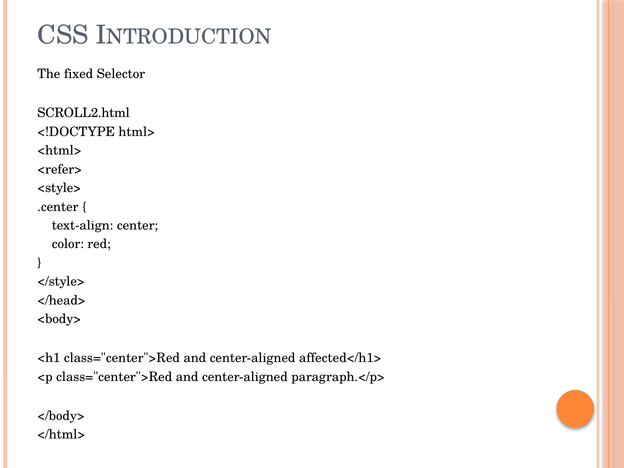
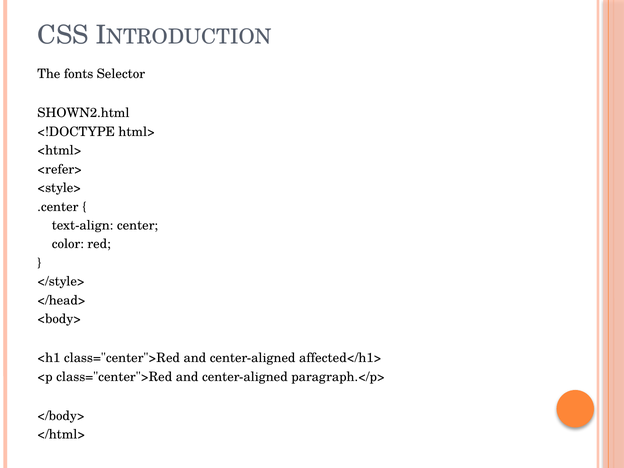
fixed: fixed -> fonts
SCROLL2.html: SCROLL2.html -> SHOWN2.html
